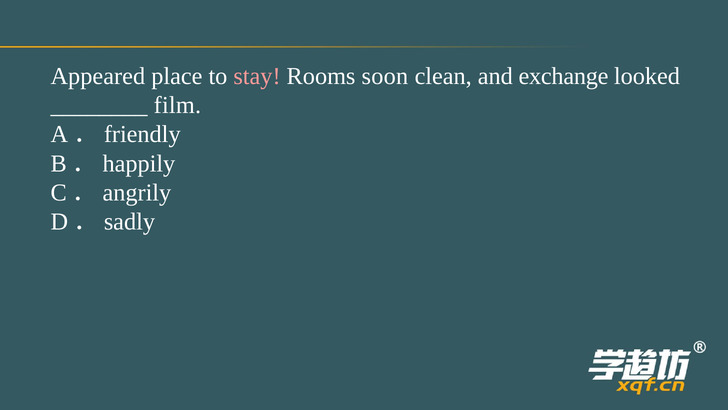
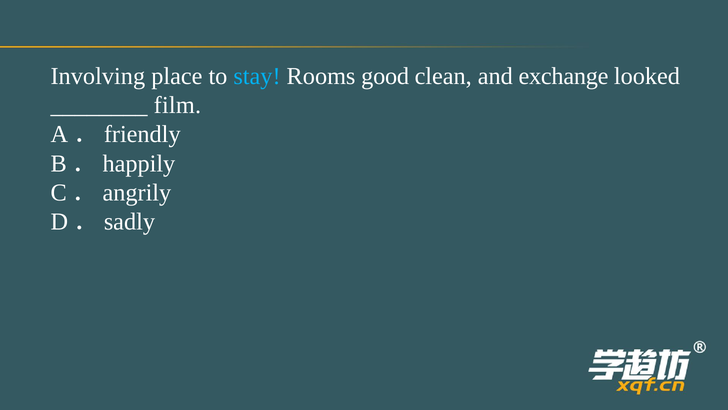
Appeared: Appeared -> Involving
stay colour: pink -> light blue
soon: soon -> good
